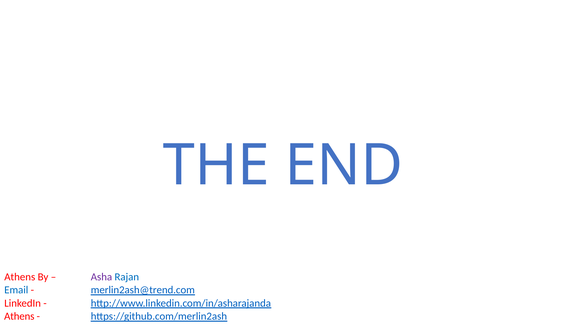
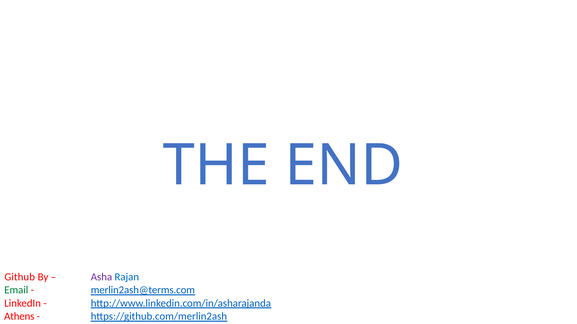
Athens at (20, 278): Athens -> Github
Email colour: blue -> green
merlin2ash@trend.com: merlin2ash@trend.com -> merlin2ash@terms.com
